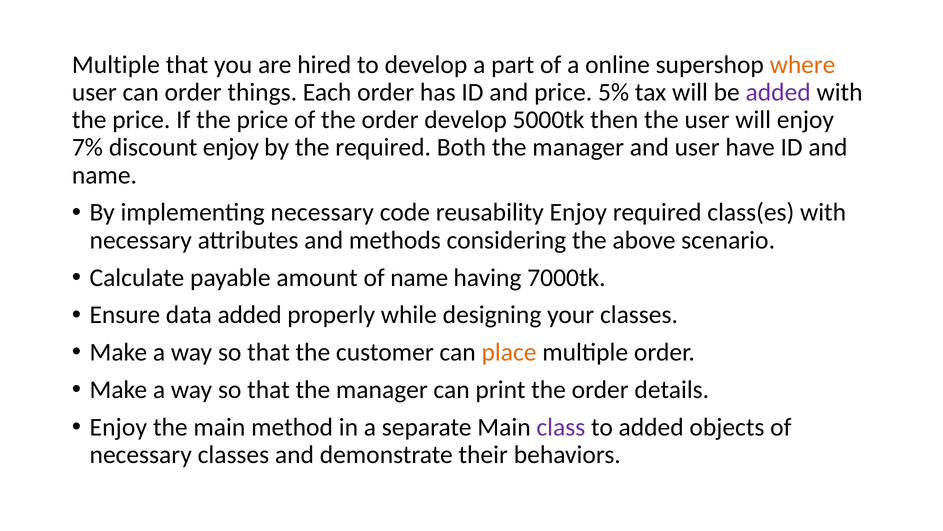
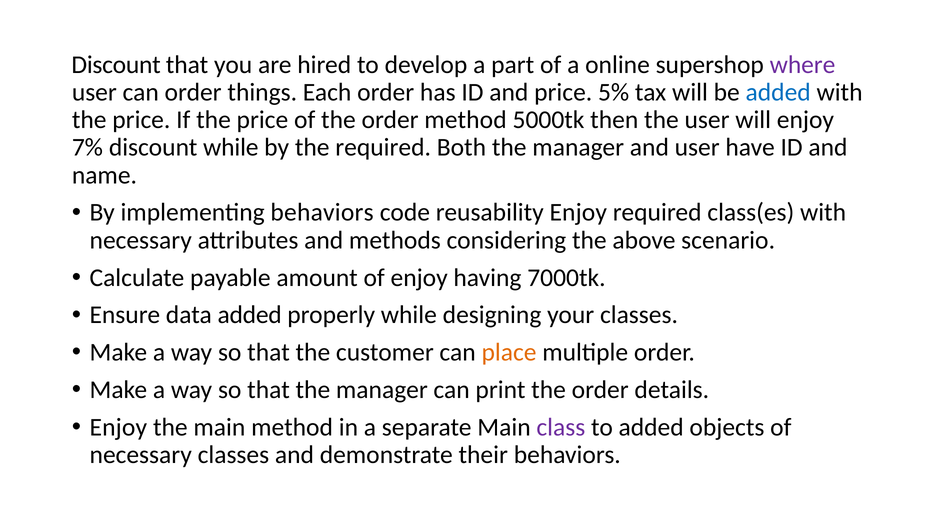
Multiple at (116, 65): Multiple -> Discount
where colour: orange -> purple
added at (778, 92) colour: purple -> blue
order develop: develop -> method
discount enjoy: enjoy -> while
implementing necessary: necessary -> behaviors
of name: name -> enjoy
